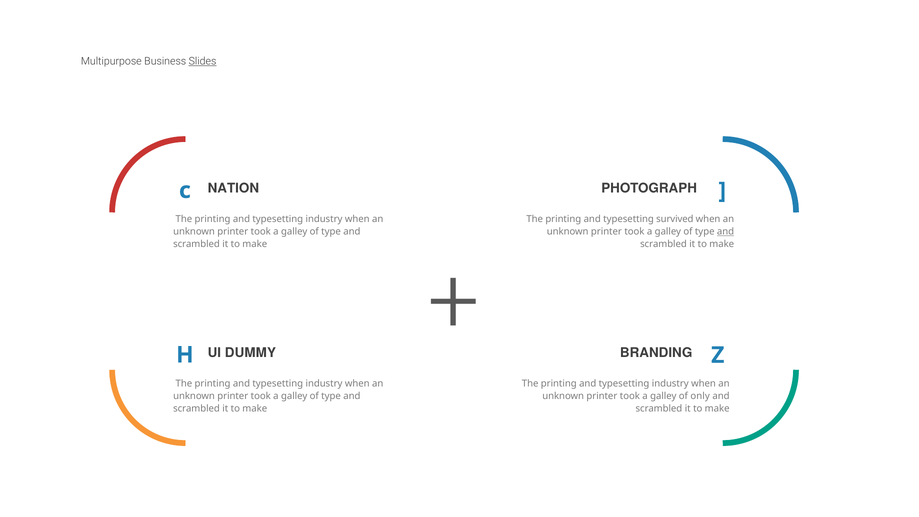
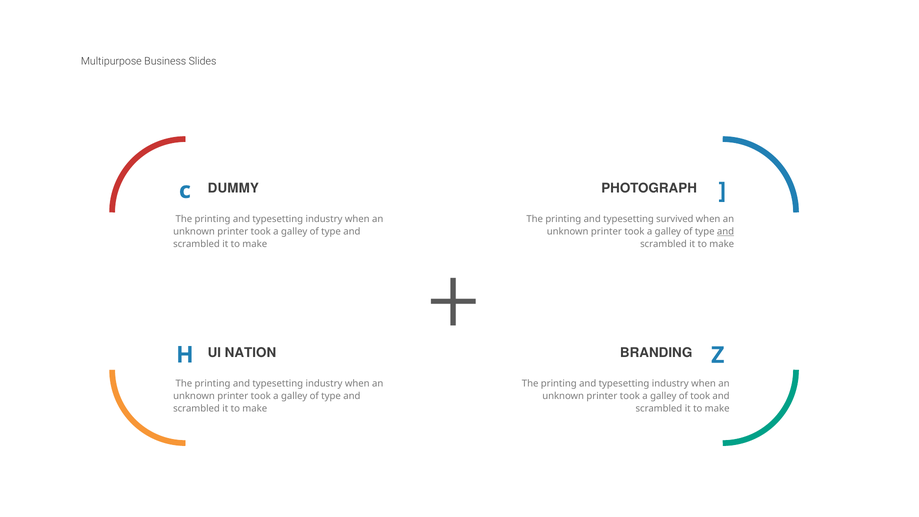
Slides underline: present -> none
NATION: NATION -> DUMMY
DUMMY: DUMMY -> NATION
of only: only -> took
